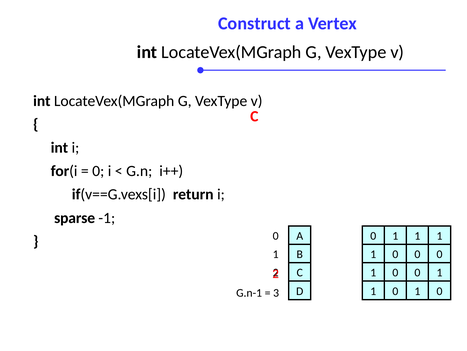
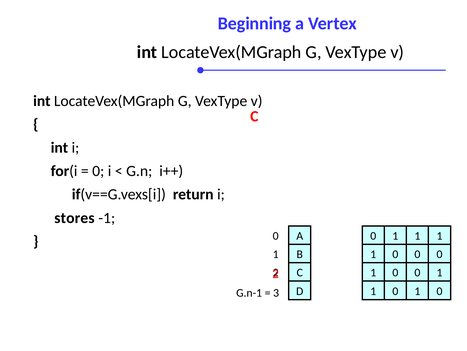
Construct: Construct -> Beginning
sparse: sparse -> stores
